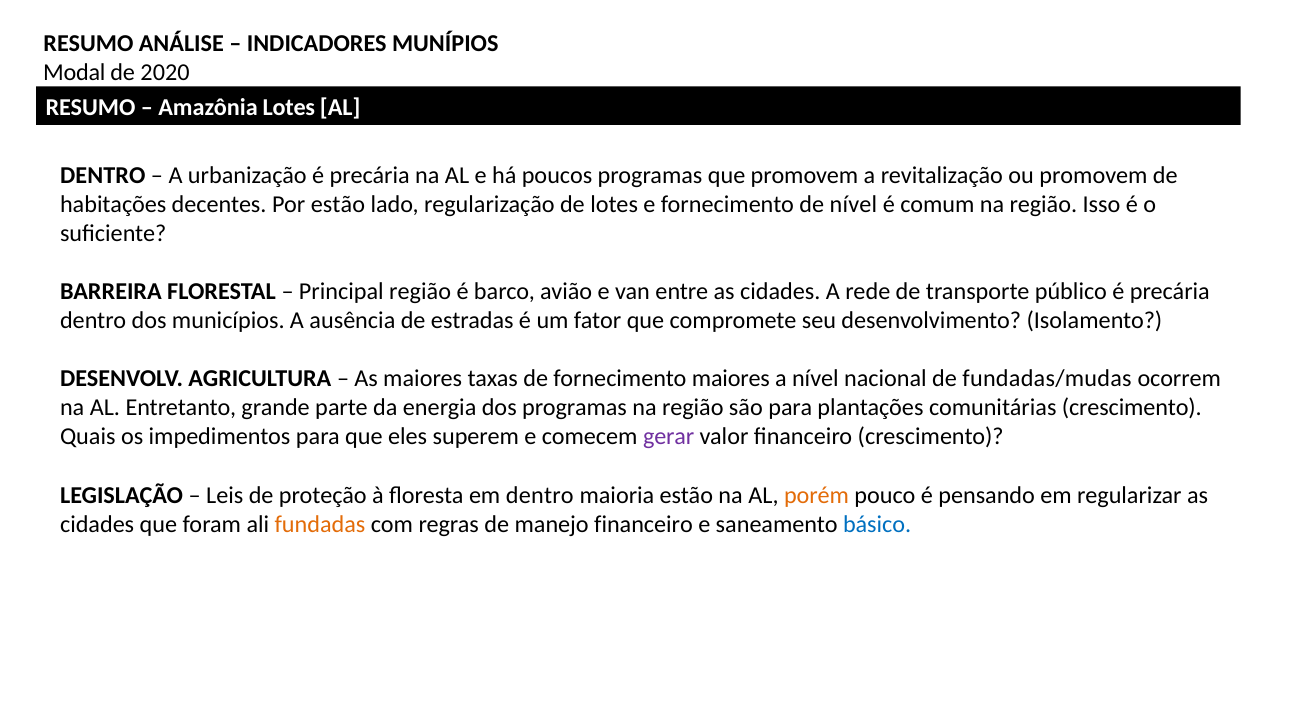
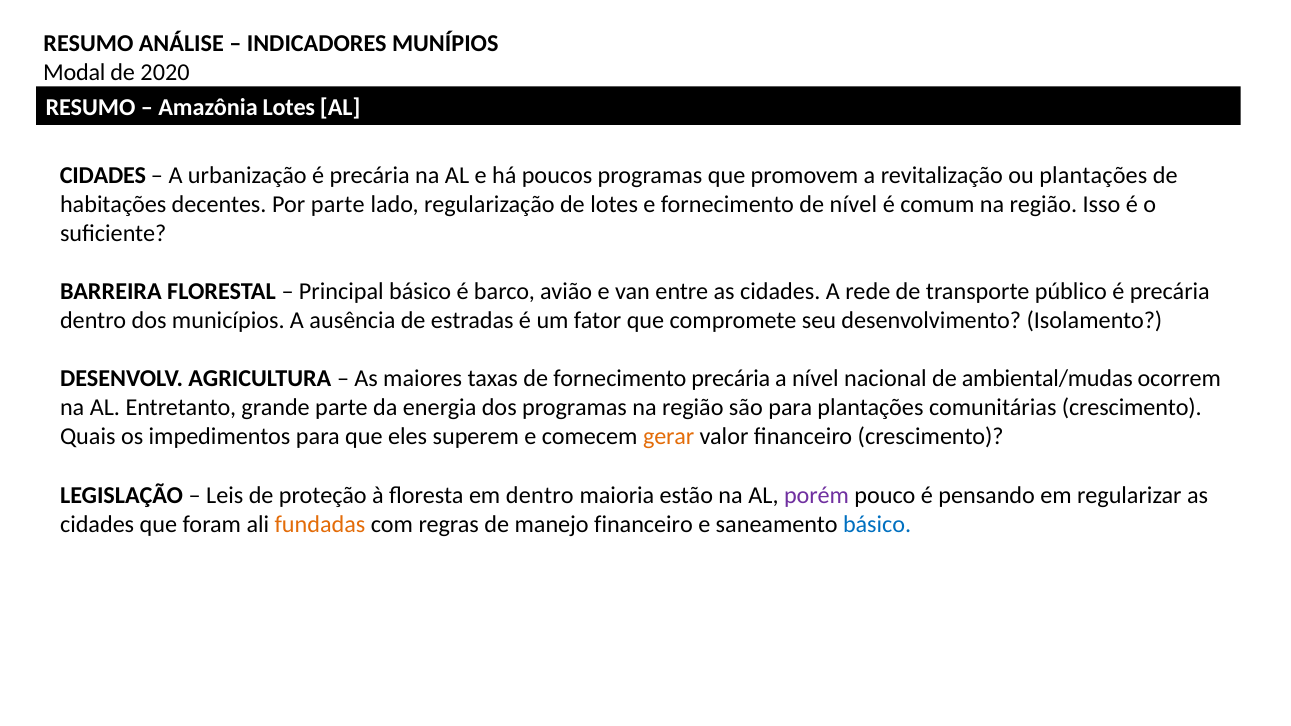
DENTRO at (103, 176): DENTRO -> CIDADES
ou promovem: promovem -> plantações
Por estão: estão -> parte
Principal região: região -> básico
fornecimento maiores: maiores -> precária
fundadas/mudas: fundadas/mudas -> ambiental/mudas
gerar colour: purple -> orange
porém colour: orange -> purple
